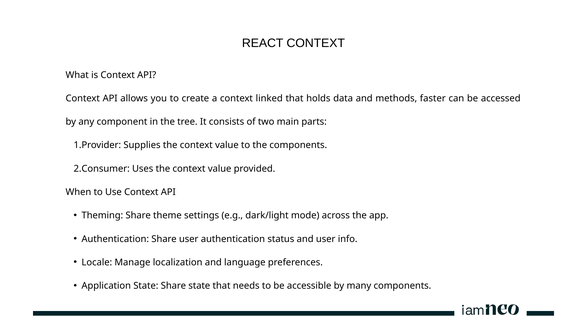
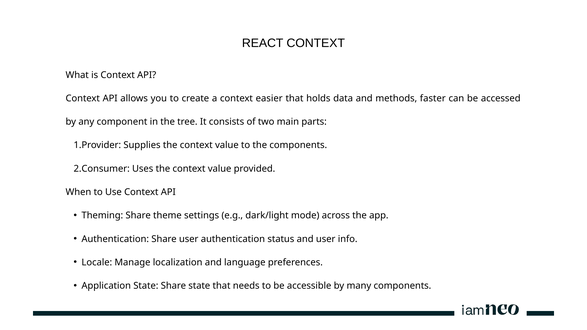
linked: linked -> easier
